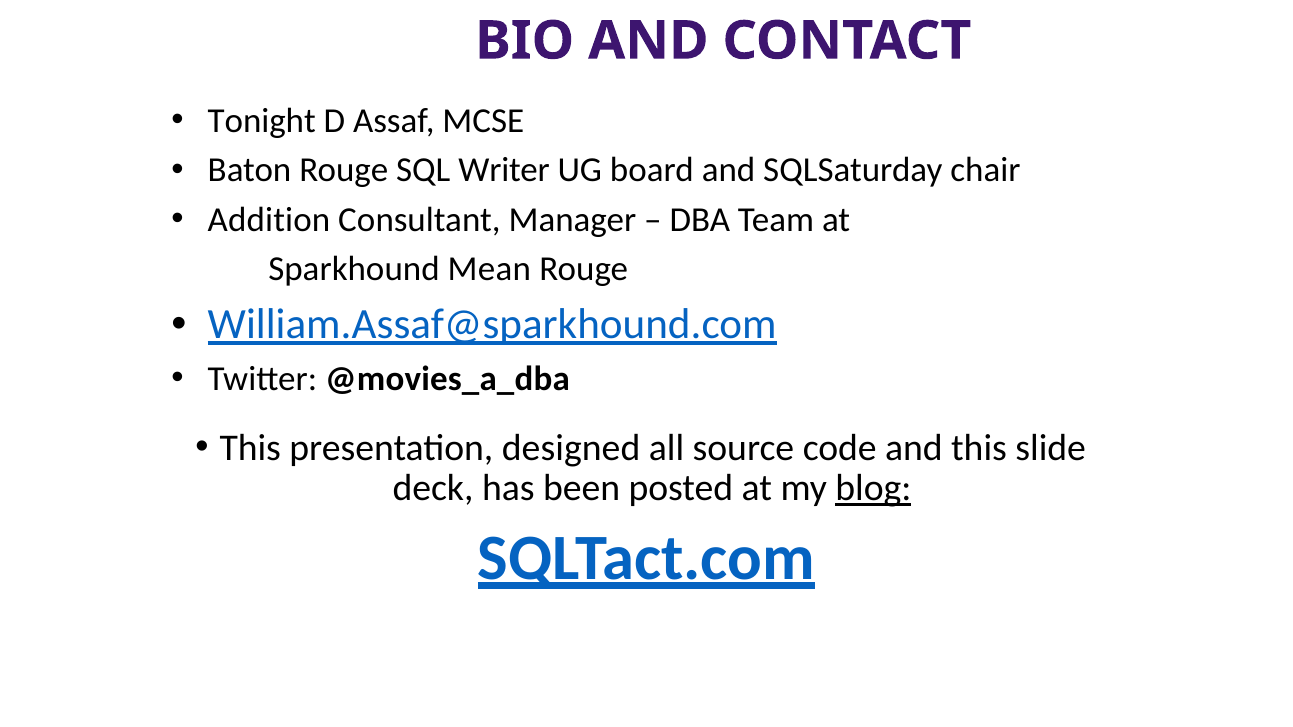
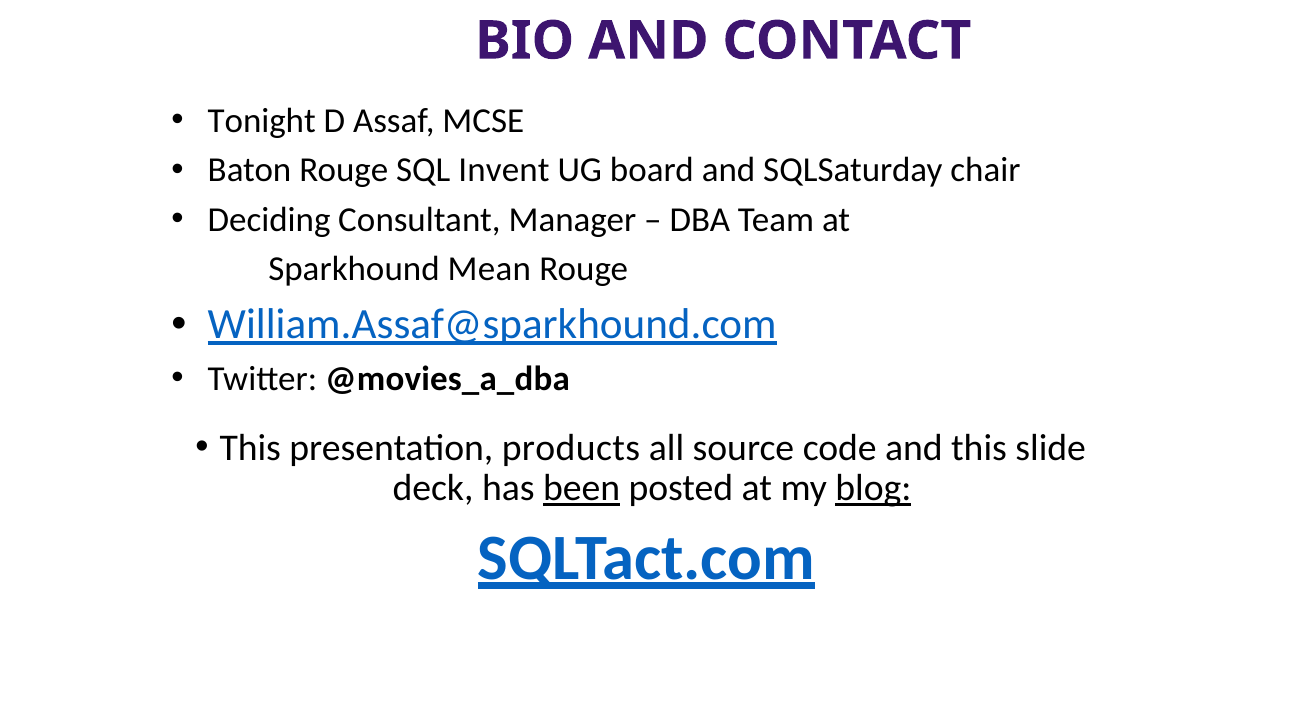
Writer: Writer -> Invent
Addition: Addition -> Deciding
designed: designed -> products
been underline: none -> present
